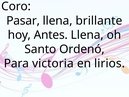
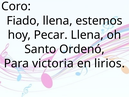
Pasar: Pasar -> Fiado
brillante: brillante -> estemos
Antes: Antes -> Pecar
